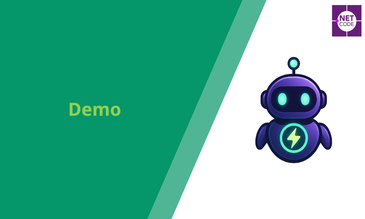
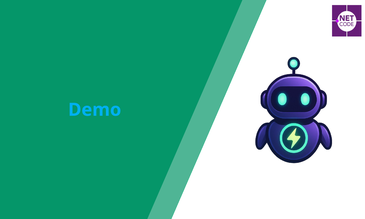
Demo colour: light green -> light blue
